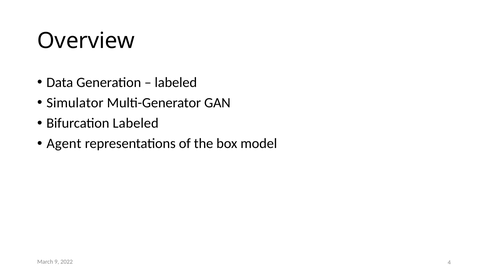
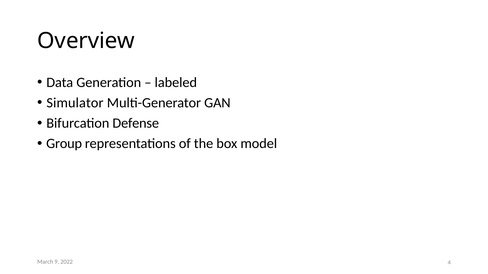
Bifurcation Labeled: Labeled -> Defense
Agent: Agent -> Group
